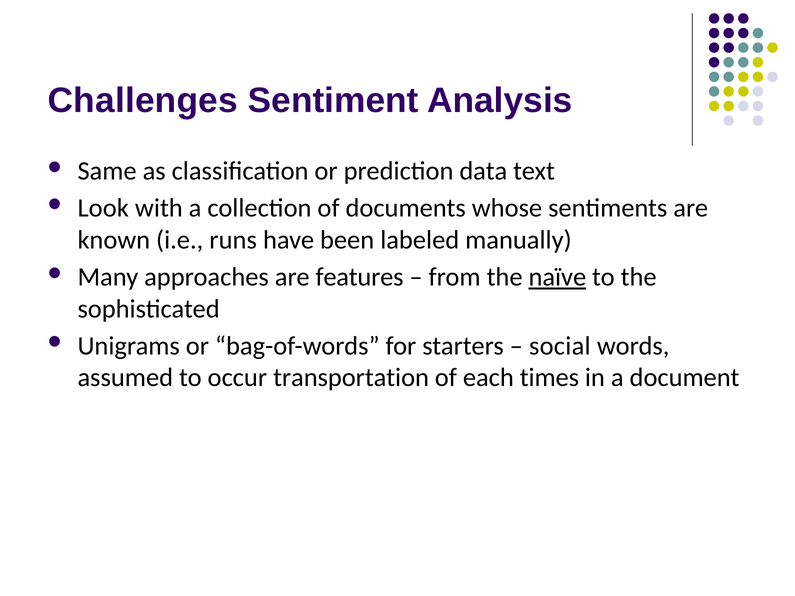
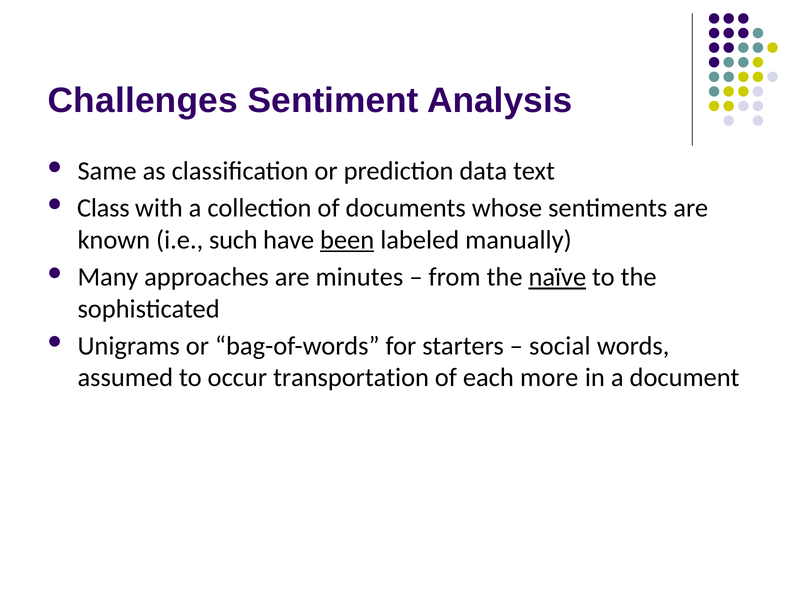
Look: Look -> Class
runs: runs -> such
been underline: none -> present
features: features -> minutes
times: times -> more
